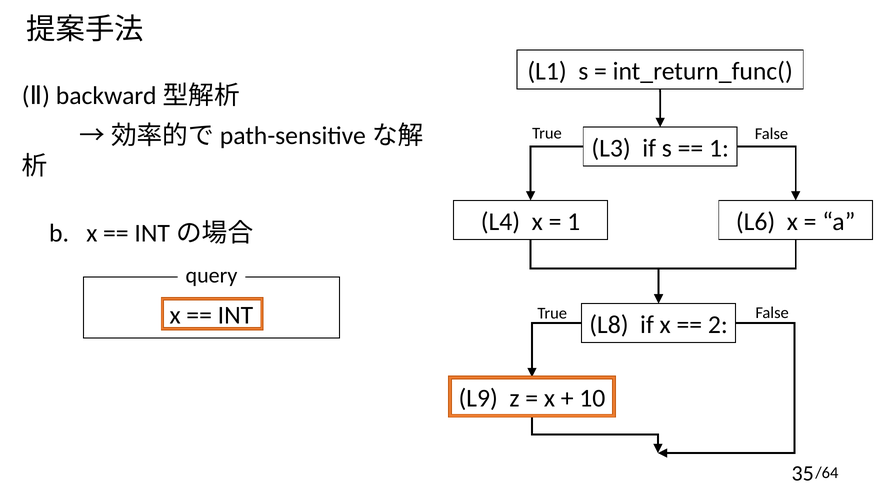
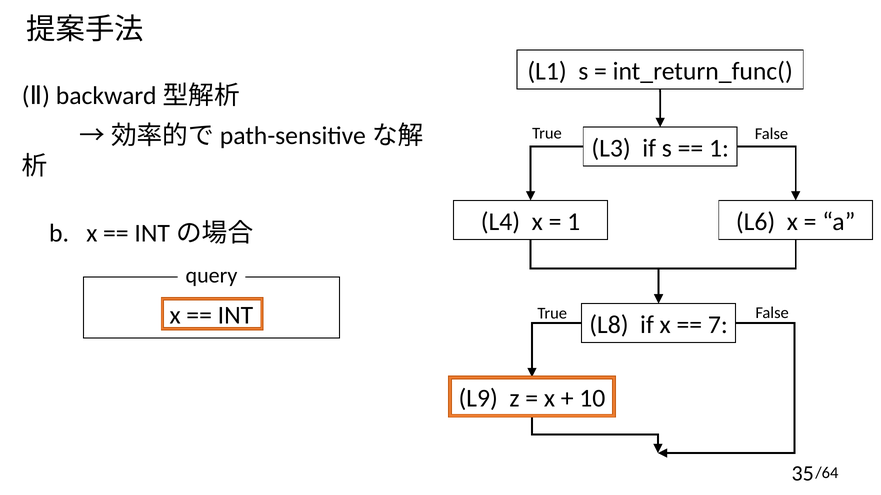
2: 2 -> 7
